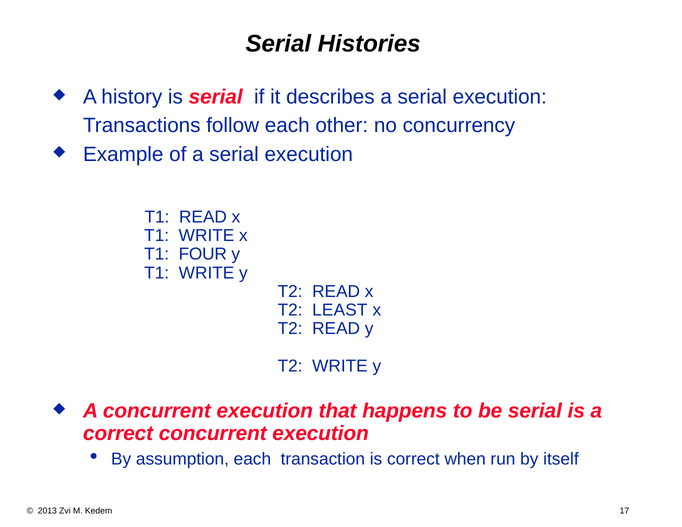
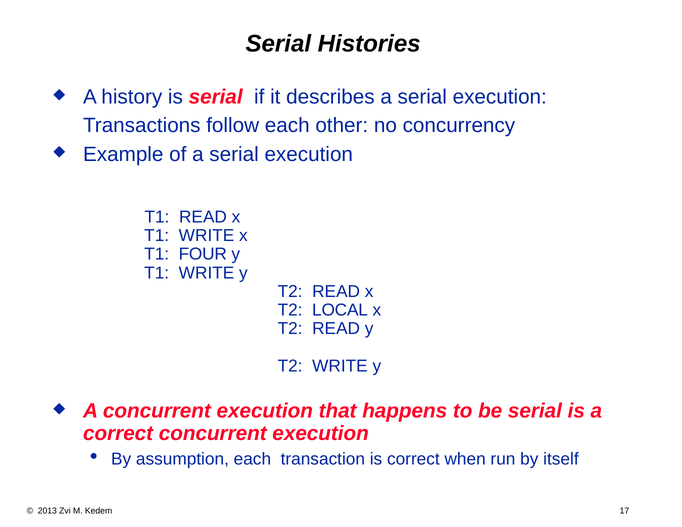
LEAST: LEAST -> LOCAL
